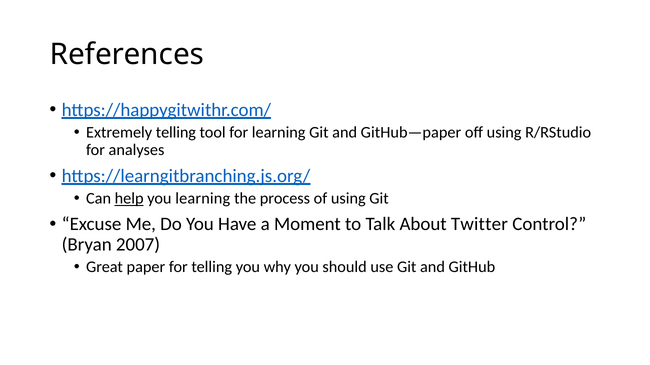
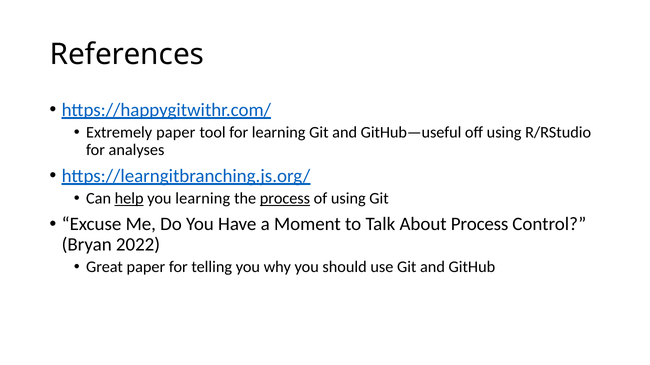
Extremely telling: telling -> paper
GitHub—paper: GitHub—paper -> GitHub—useful
process at (285, 199) underline: none -> present
About Twitter: Twitter -> Process
2007: 2007 -> 2022
